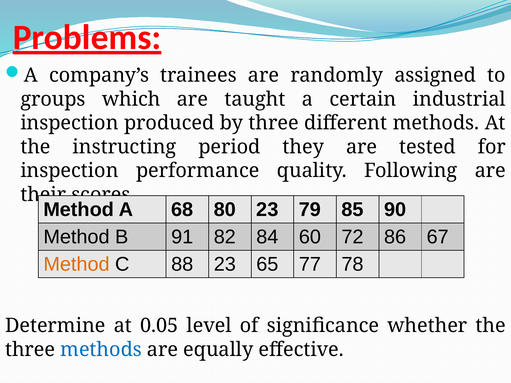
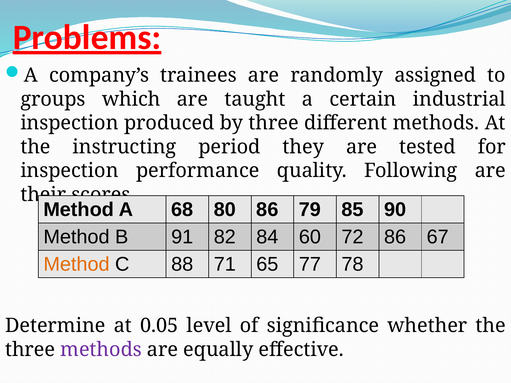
80 23: 23 -> 86
88 23: 23 -> 71
methods at (101, 350) colour: blue -> purple
